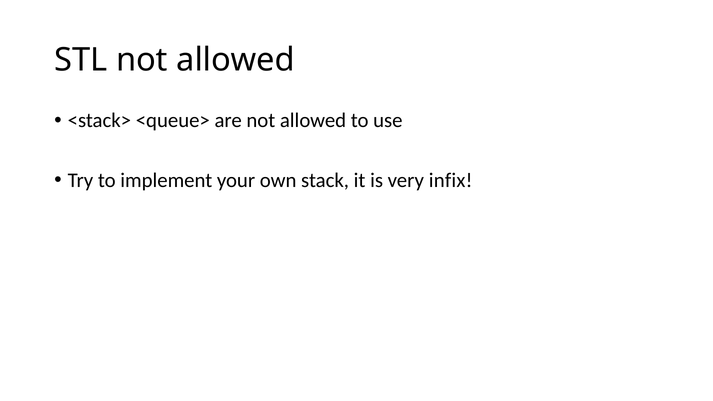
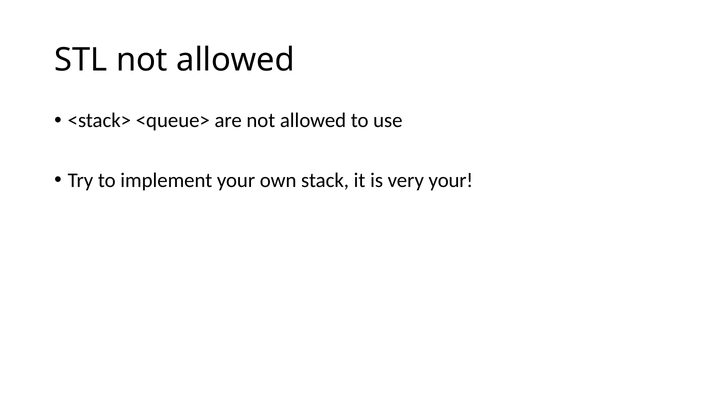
very infix: infix -> your
